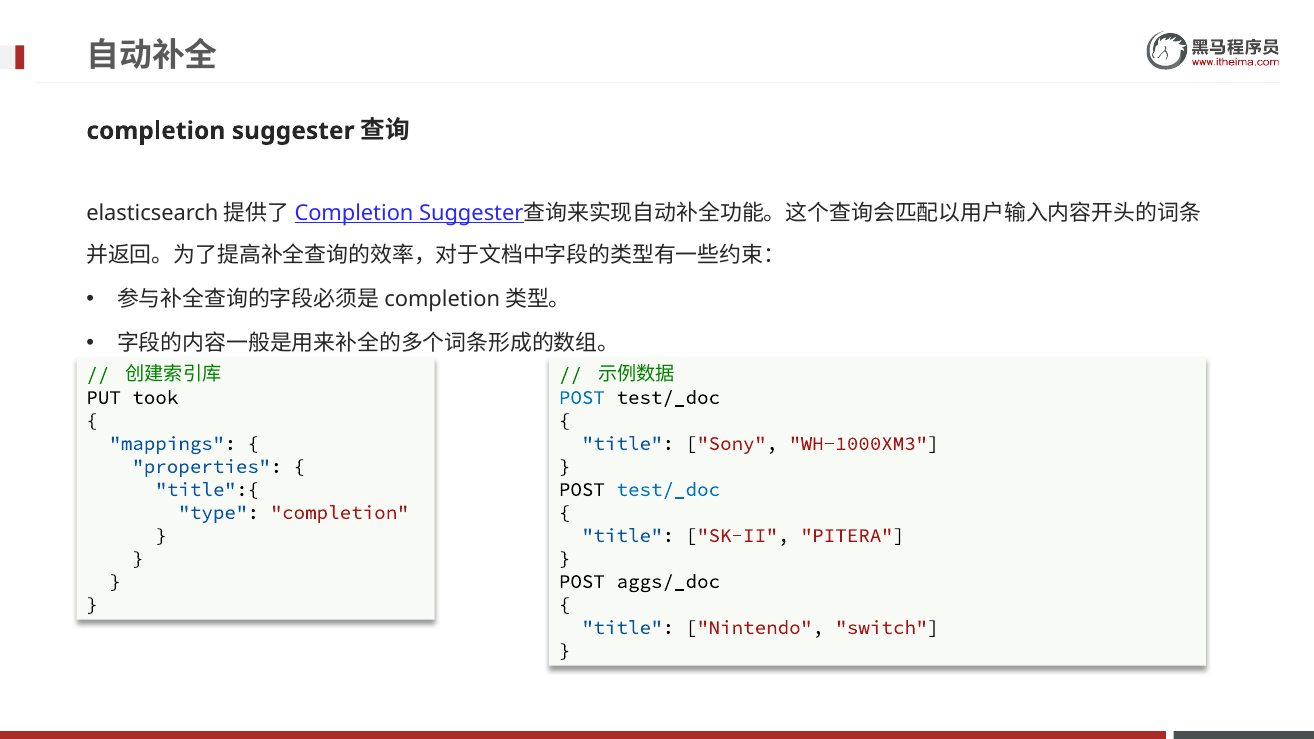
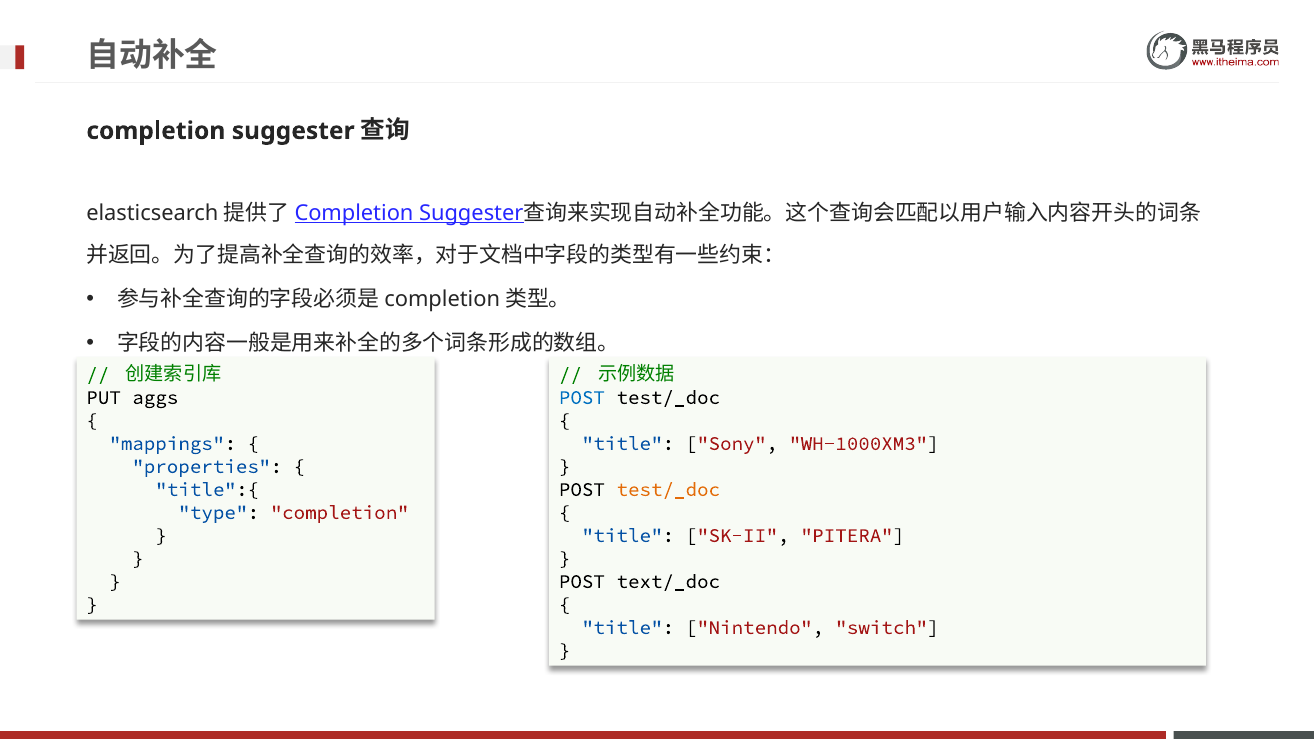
took: took -> aggs
test/_doc at (668, 490) colour: blue -> orange
aggs/_doc: aggs/_doc -> text/_doc
